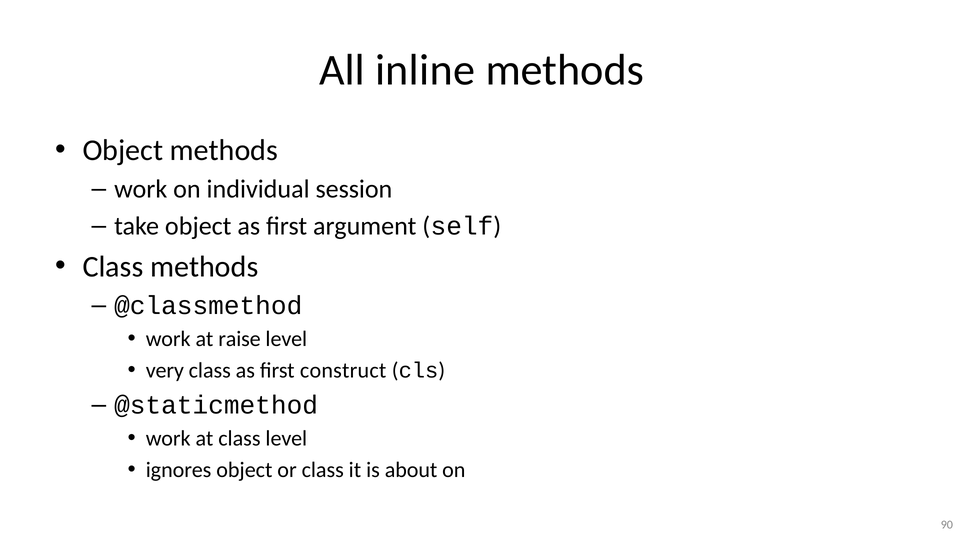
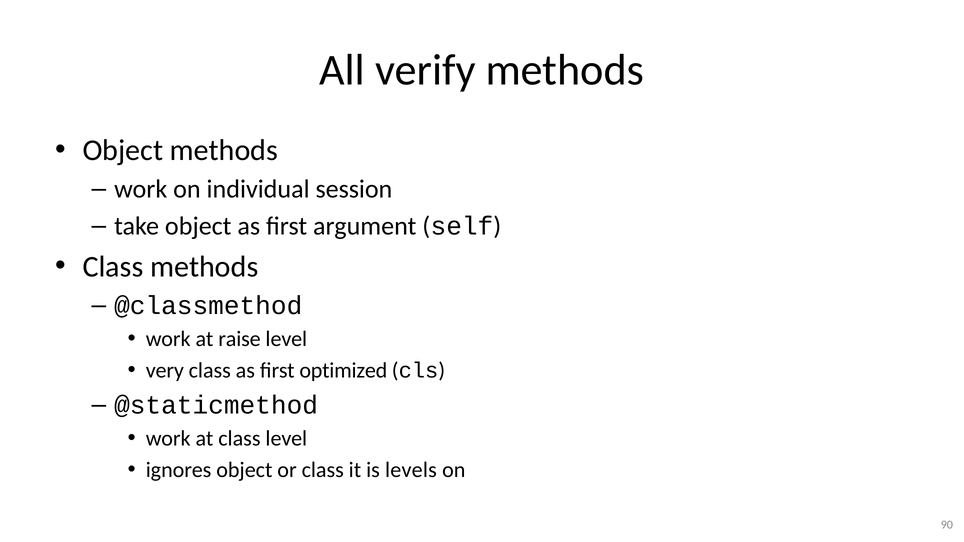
inline: inline -> verify
construct: construct -> optimized
about: about -> levels
